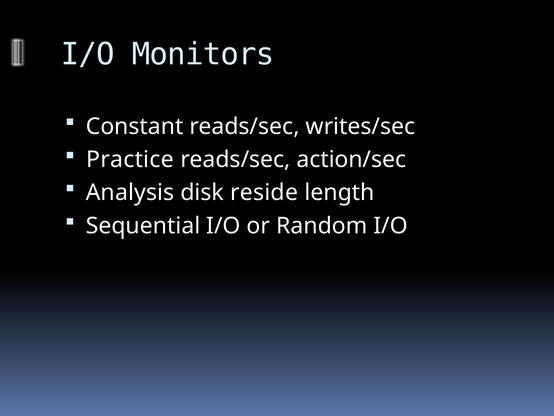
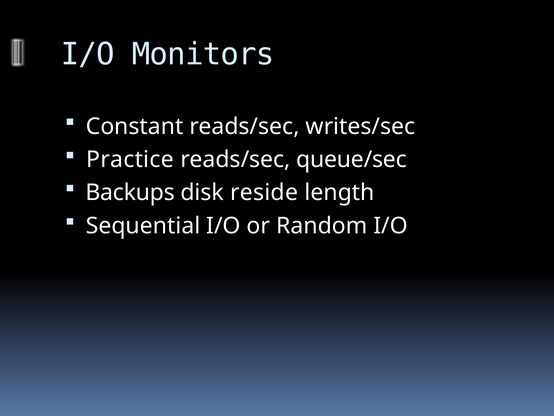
action/sec: action/sec -> queue/sec
Analysis: Analysis -> Backups
